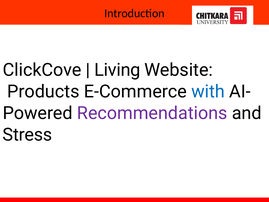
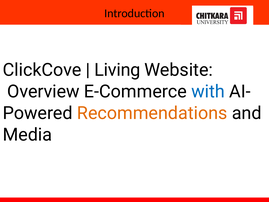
Products: Products -> Overview
Recommendations colour: purple -> orange
Stress: Stress -> Media
